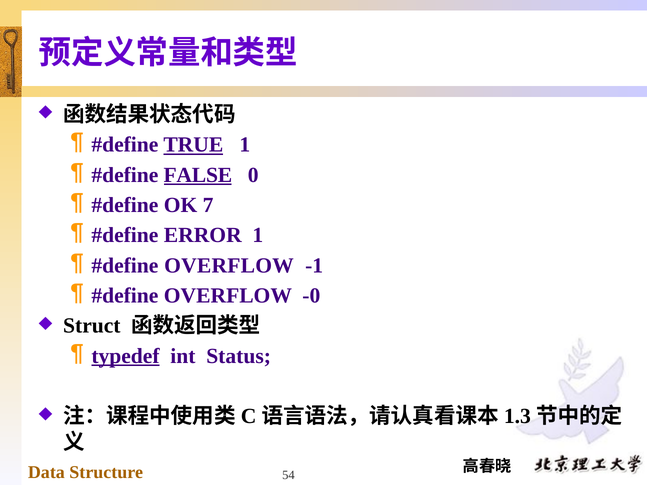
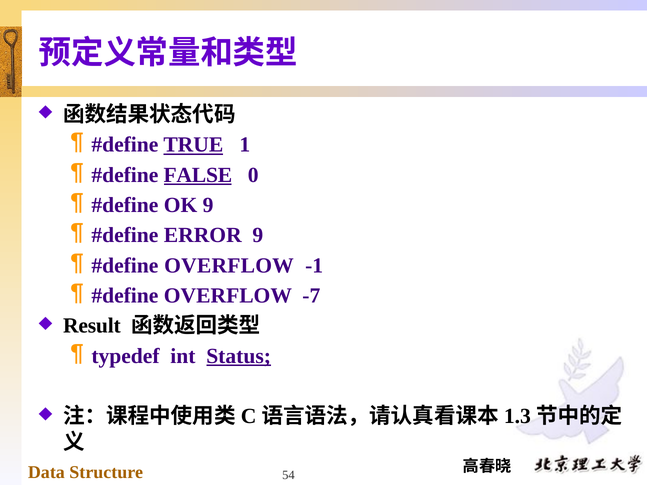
OK 7: 7 -> 9
ERROR 1: 1 -> 9
-0: -0 -> -7
Struct: Struct -> Result
typedef underline: present -> none
Status underline: none -> present
